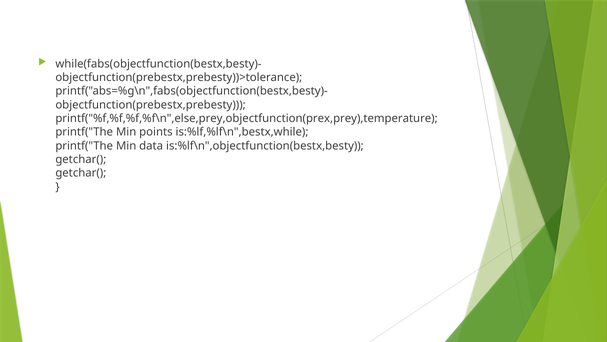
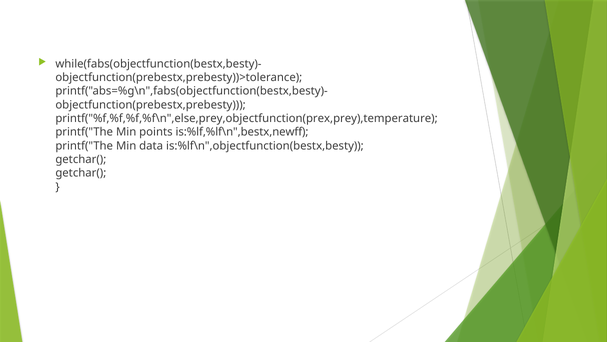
is:%lf,%lf\n",bestx,while: is:%lf,%lf\n",bestx,while -> is:%lf,%lf\n",bestx,newff
